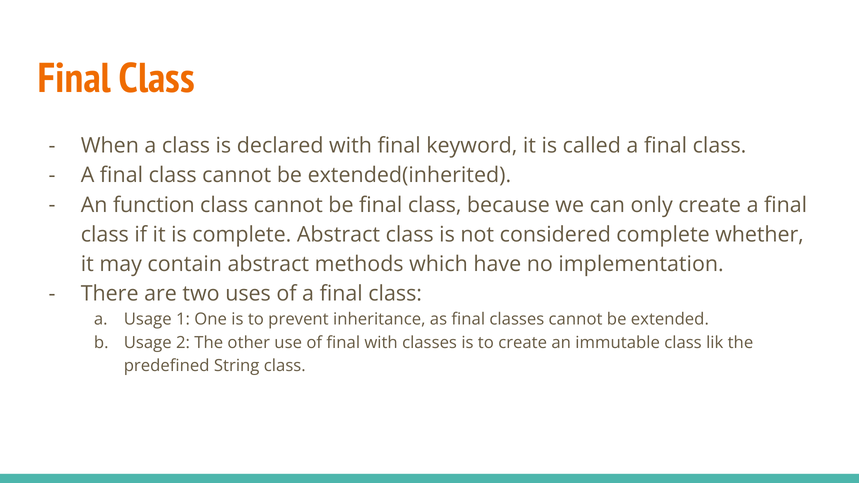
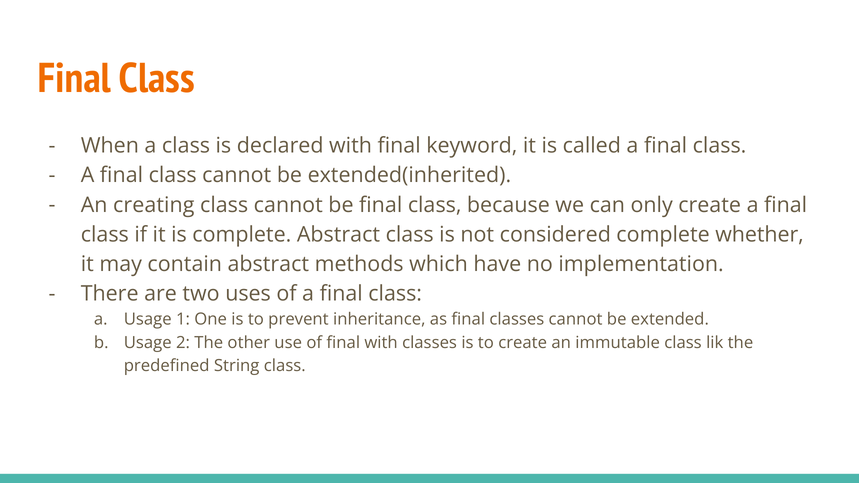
function: function -> creating
